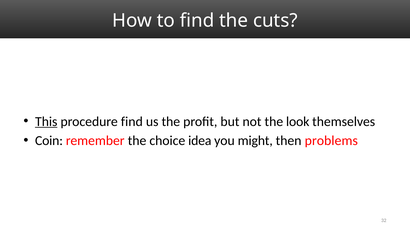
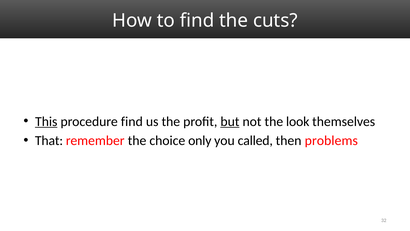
but underline: none -> present
Coin: Coin -> That
idea: idea -> only
might: might -> called
